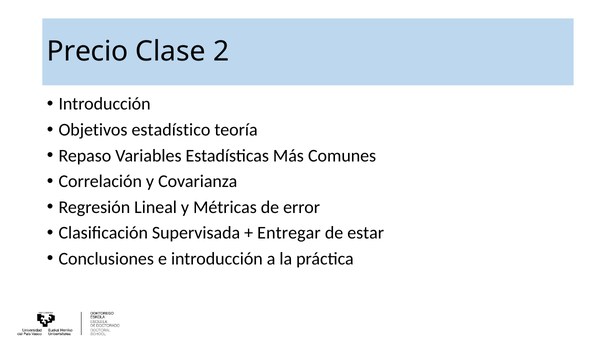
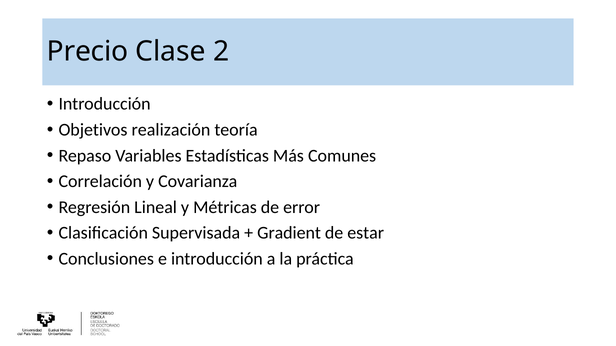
estadístico: estadístico -> realización
Entregar: Entregar -> Gradient
